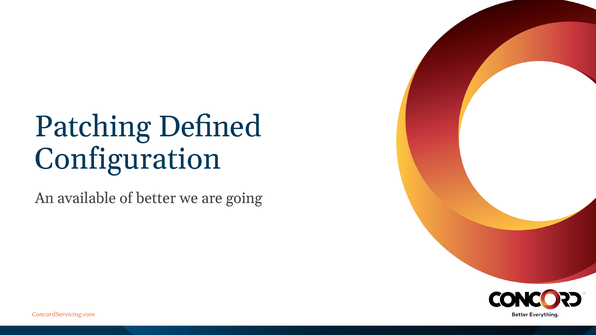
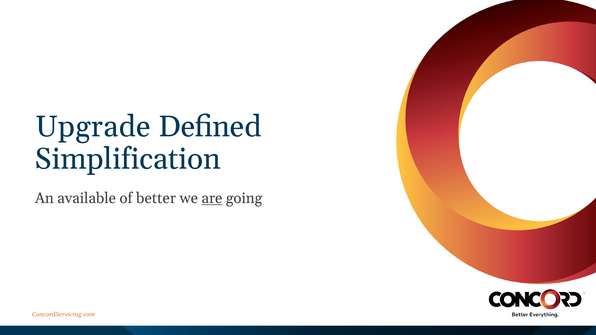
Patching: Patching -> Upgrade
Configuration: Configuration -> Simplification
are underline: none -> present
